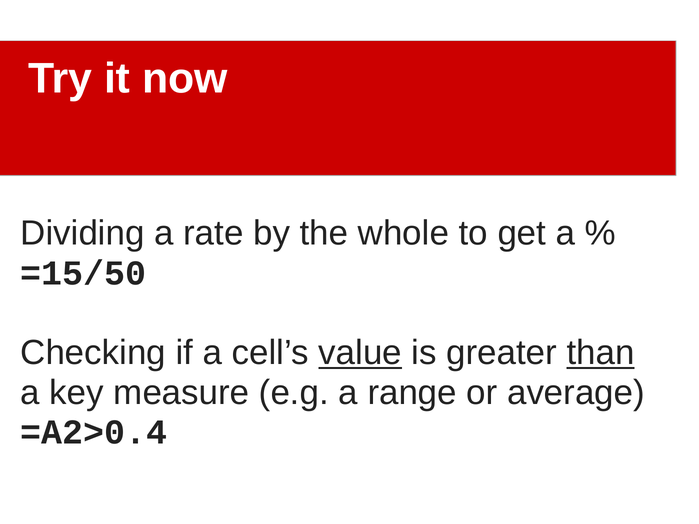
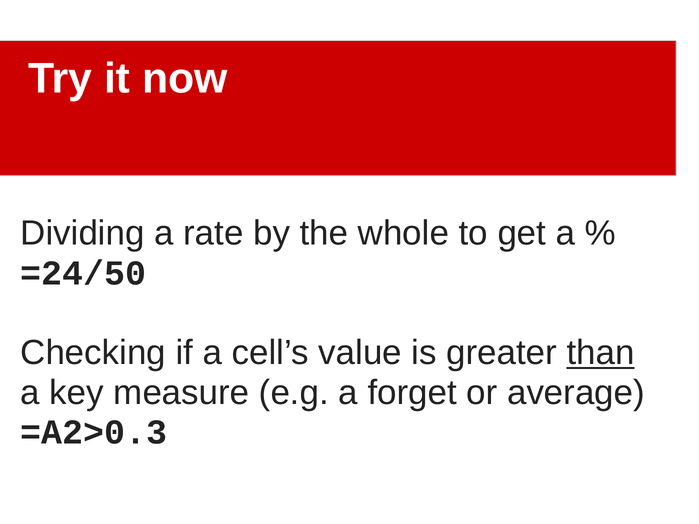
=15/50: =15/50 -> =24/50
value underline: present -> none
range: range -> forget
=A2>0.4: =A2>0.4 -> =A2>0.3
